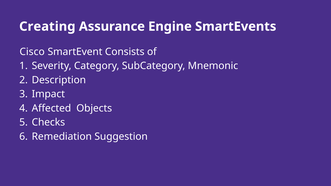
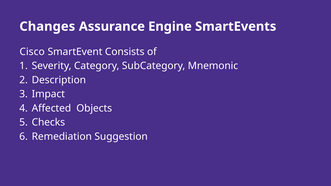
Creating: Creating -> Changes
